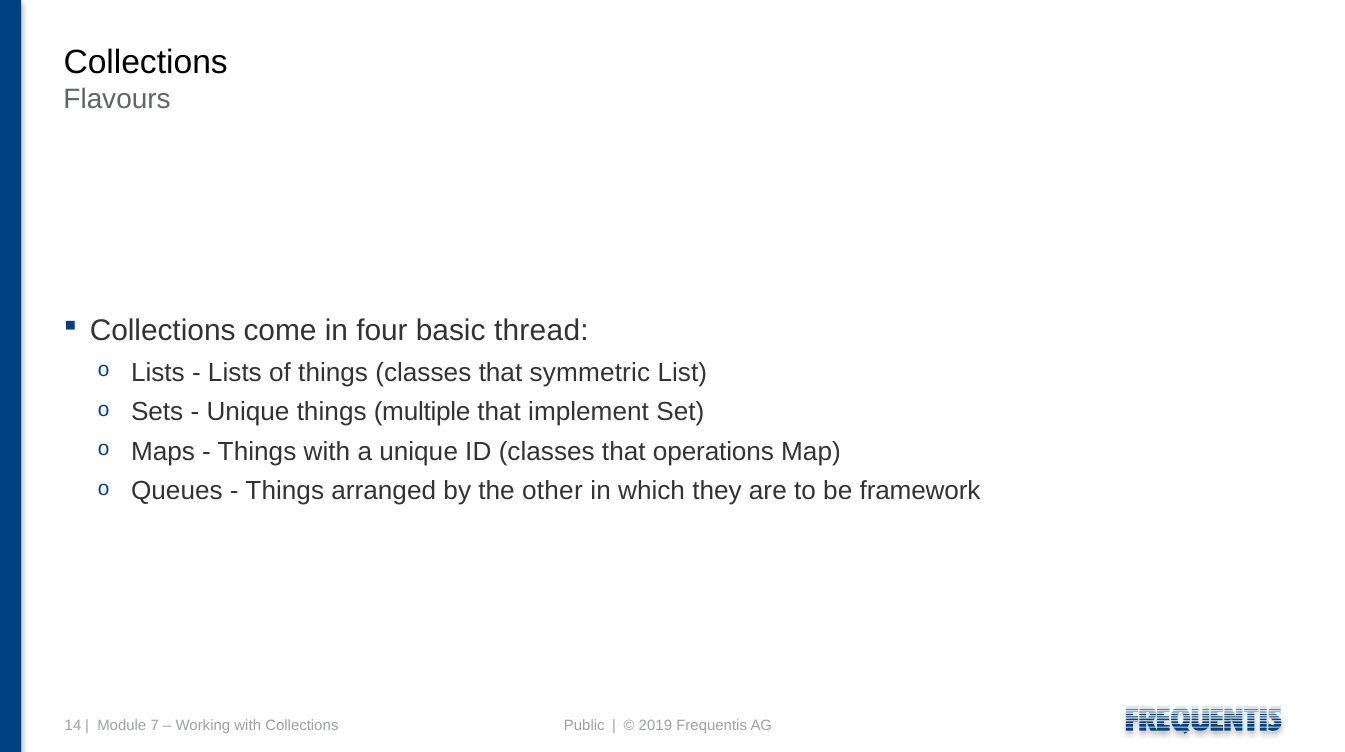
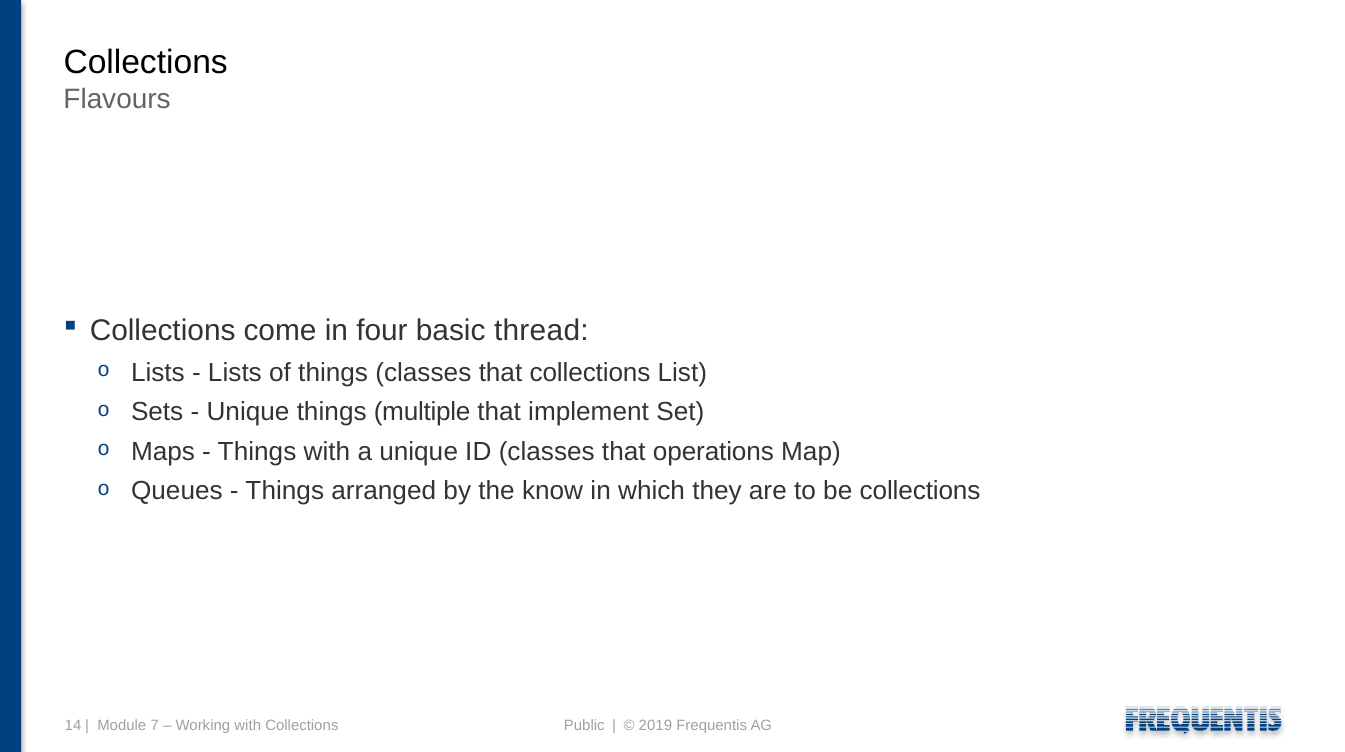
that symmetric: symmetric -> collections
other: other -> know
be framework: framework -> collections
